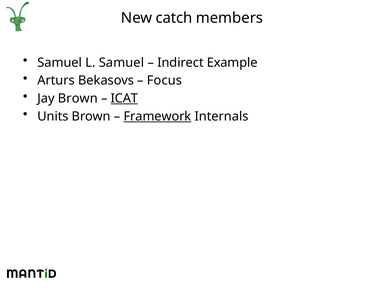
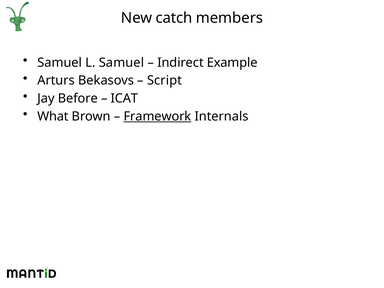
Focus: Focus -> Script
Jay Brown: Brown -> Before
ICAT underline: present -> none
Units: Units -> What
